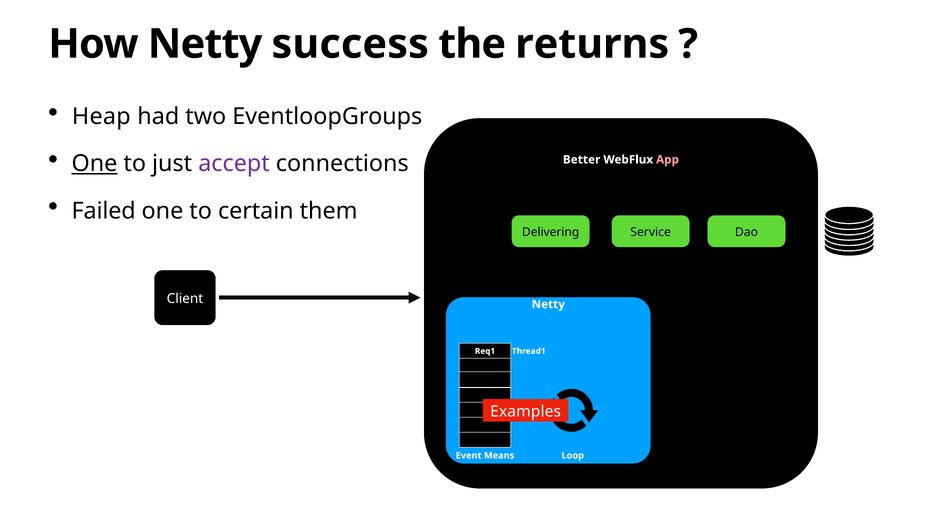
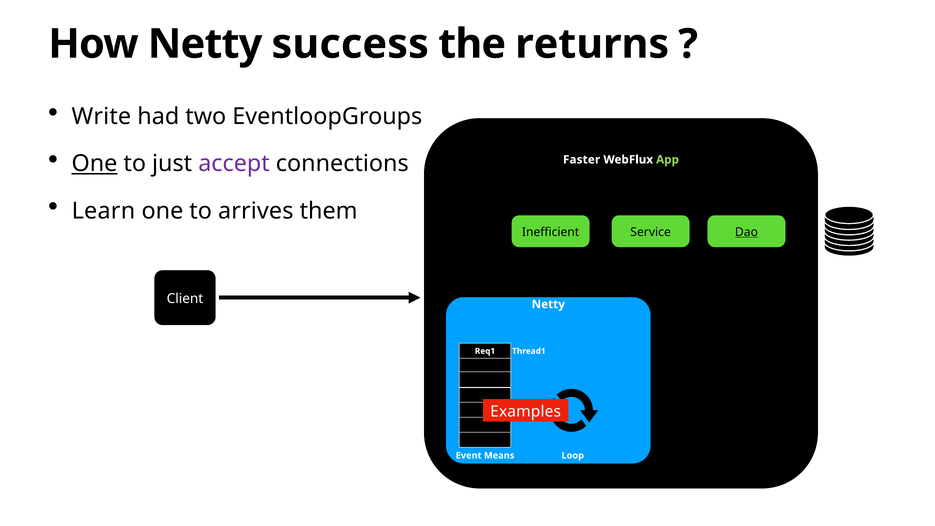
Heap: Heap -> Write
Better: Better -> Faster
App colour: pink -> light green
Failed: Failed -> Learn
certain: certain -> arrives
Delivering: Delivering -> Inefficient
Dao underline: none -> present
